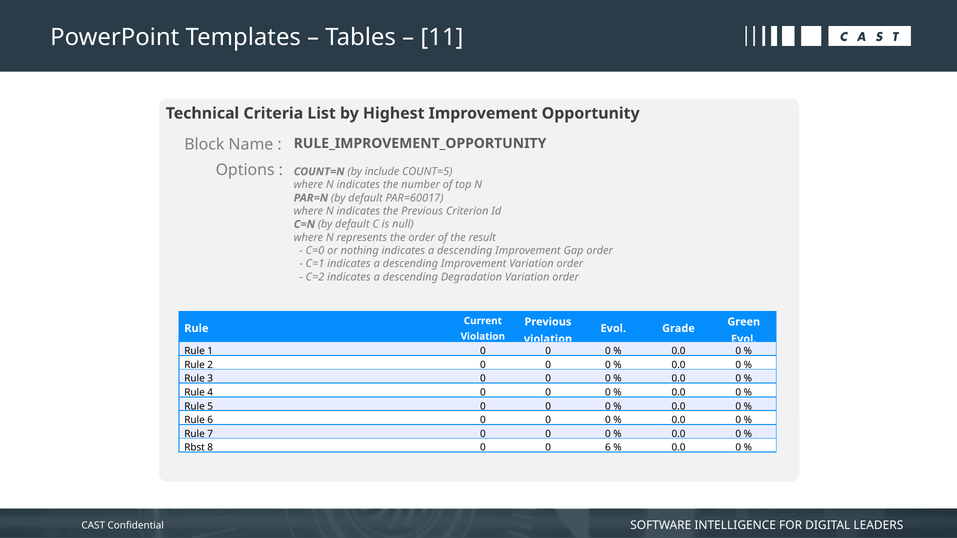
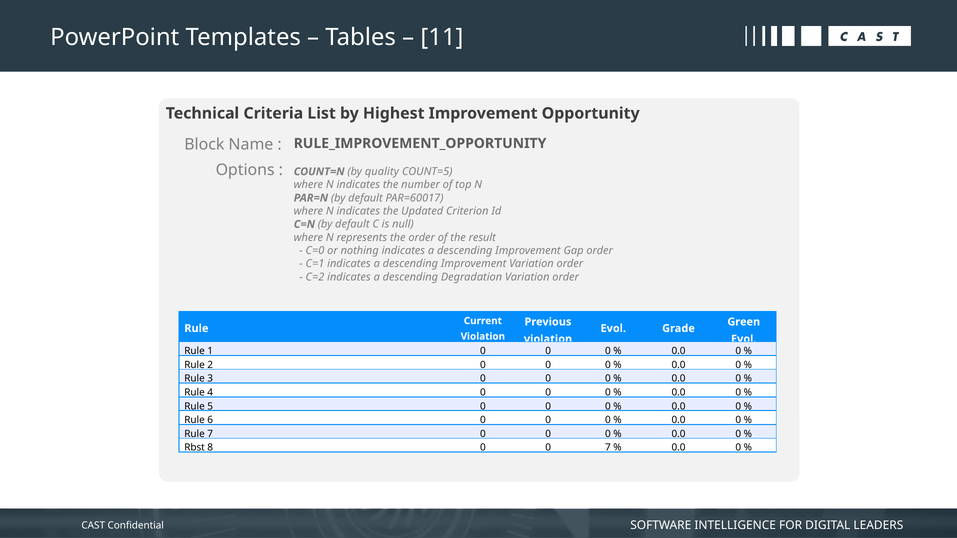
include: include -> quality
the Previous: Previous -> Updated
0 6: 6 -> 7
